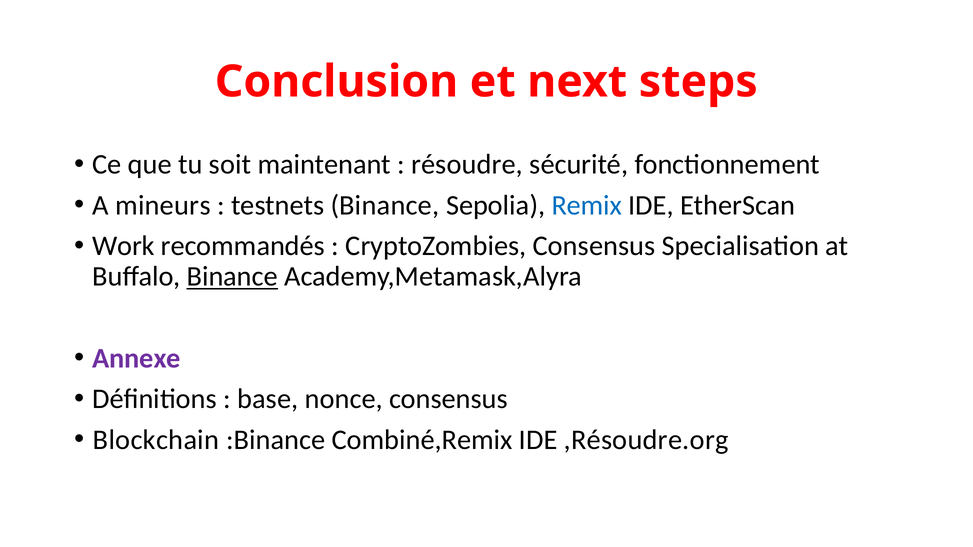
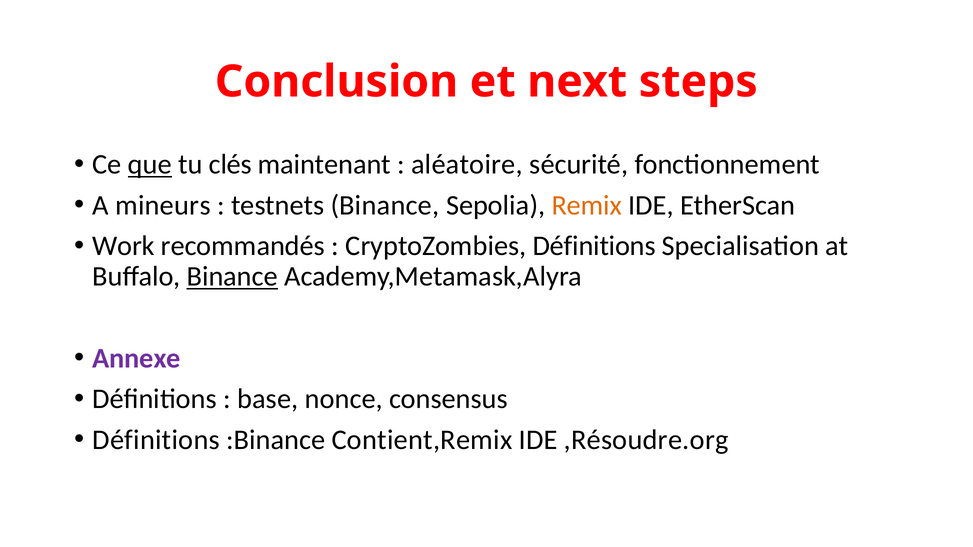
que underline: none -> present
soit: soit -> clés
résoudre: résoudre -> aléatoire
Remix colour: blue -> orange
CryptoZombies Consensus: Consensus -> Définitions
Blockchain at (156, 440): Blockchain -> Définitions
Combiné,Remix: Combiné,Remix -> Contient,Remix
